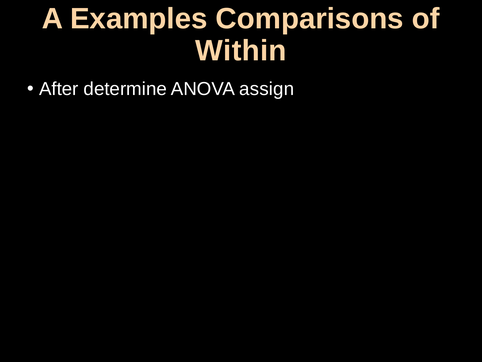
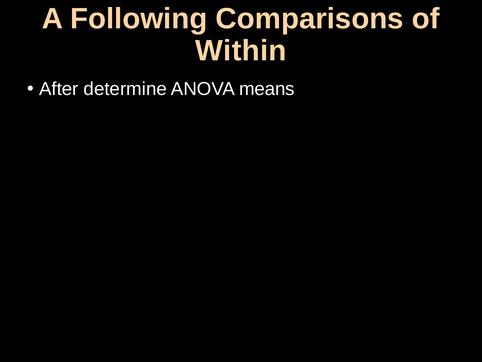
Examples: Examples -> Following
assign: assign -> means
